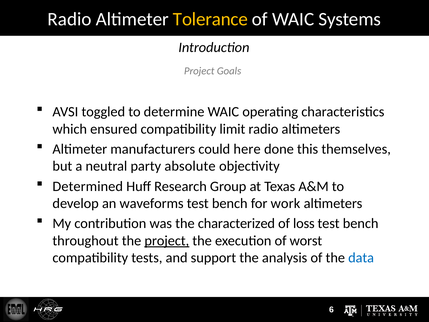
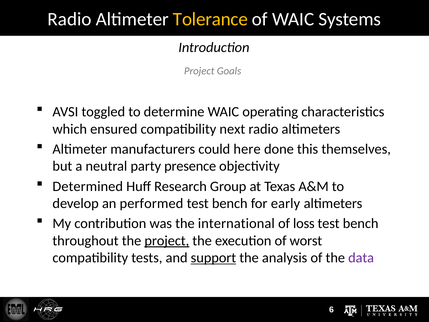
limit: limit -> next
absolute: absolute -> presence
waveforms: waveforms -> performed
work: work -> early
characterized: characterized -> international
support underline: none -> present
data colour: blue -> purple
